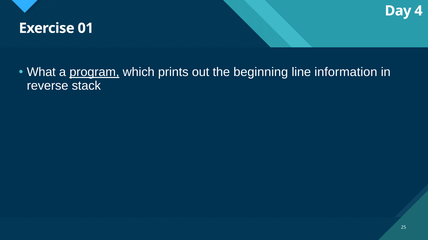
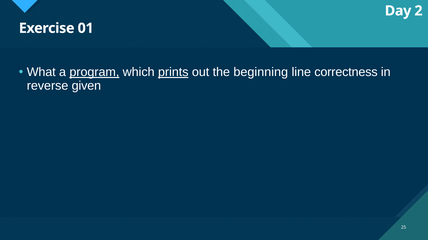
4: 4 -> 2
prints underline: none -> present
information: information -> correctness
stack: stack -> given
